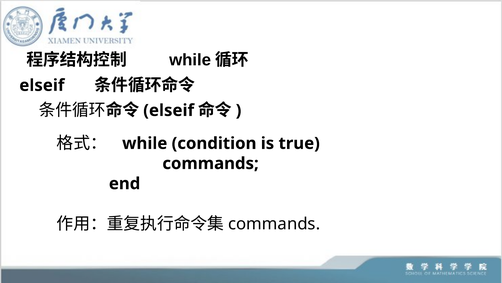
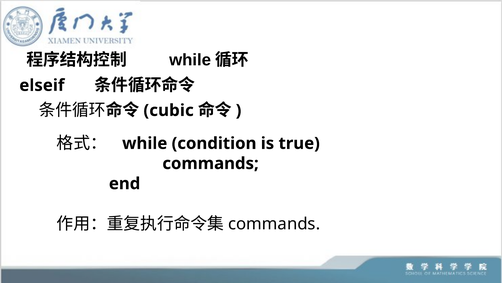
elseif at (169, 110): elseif -> cubic
